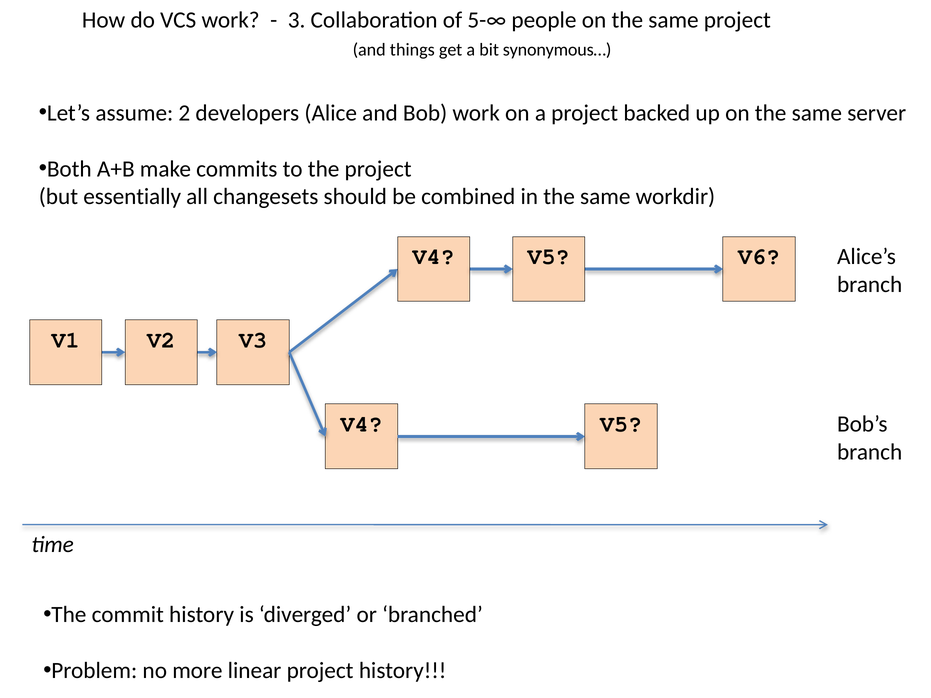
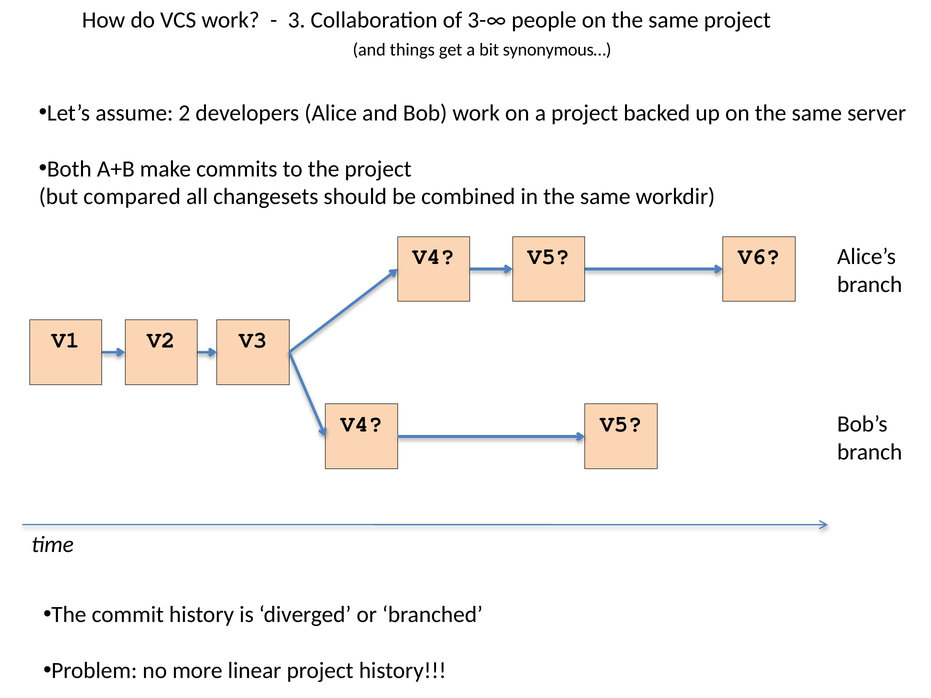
5-∞: 5-∞ -> 3-∞
essentially: essentially -> compared
